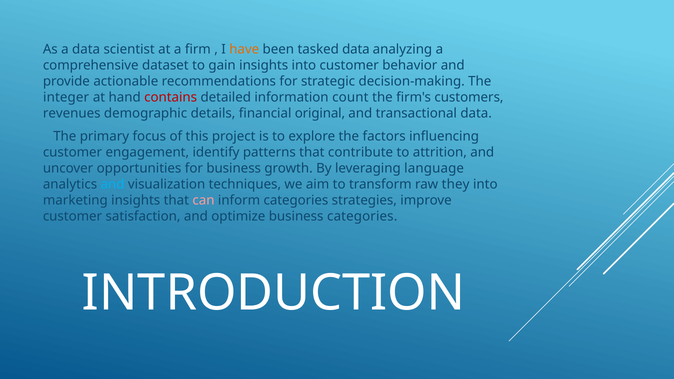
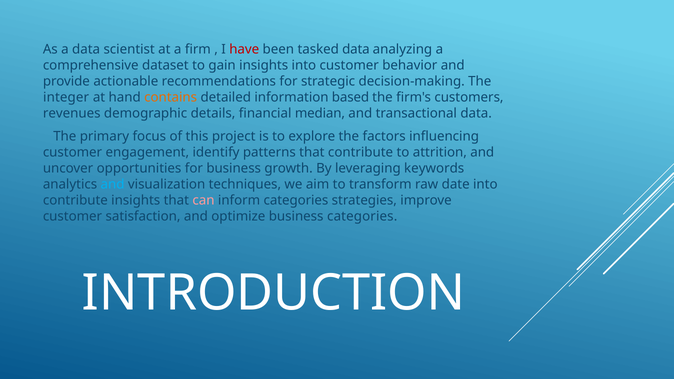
have colour: orange -> red
contains colour: red -> orange
count: count -> based
original: original -> median
language: language -> keywords
they: they -> date
marketing at (75, 200): marketing -> contribute
